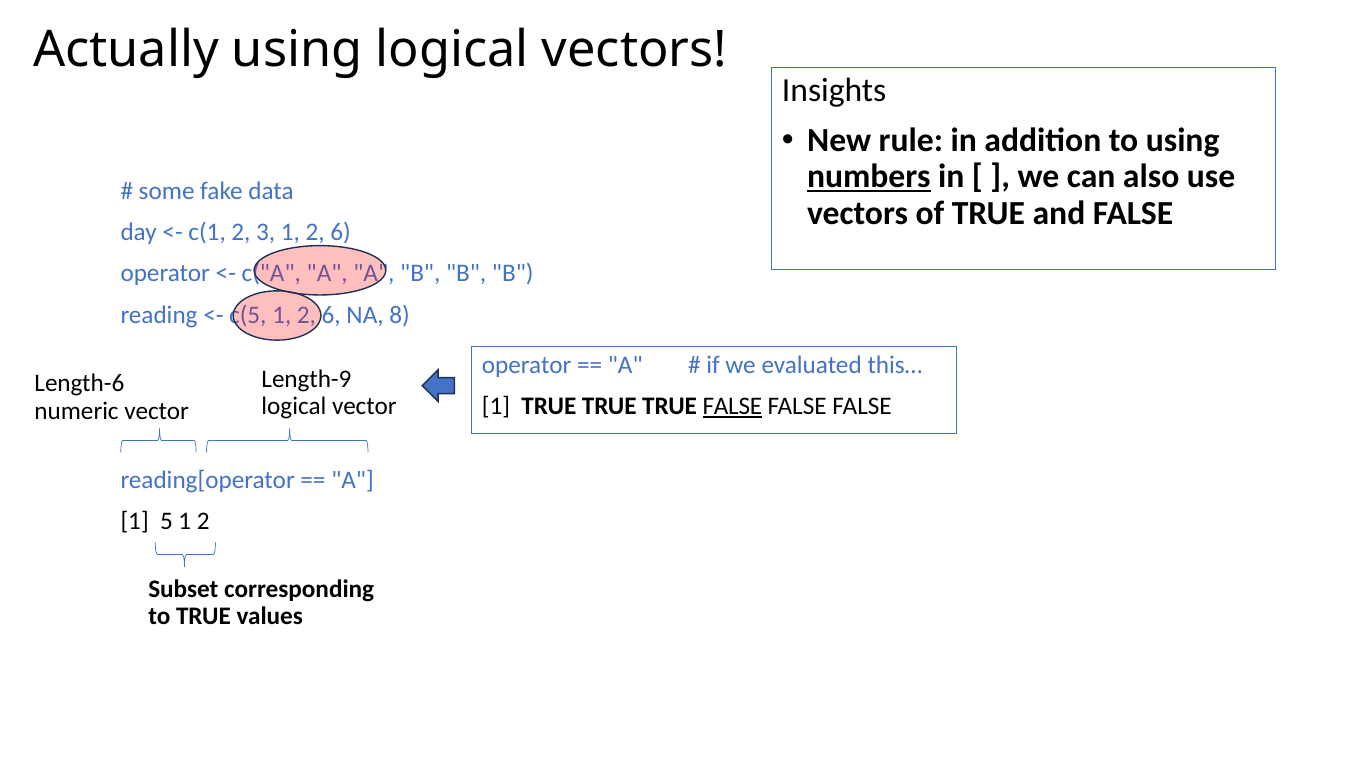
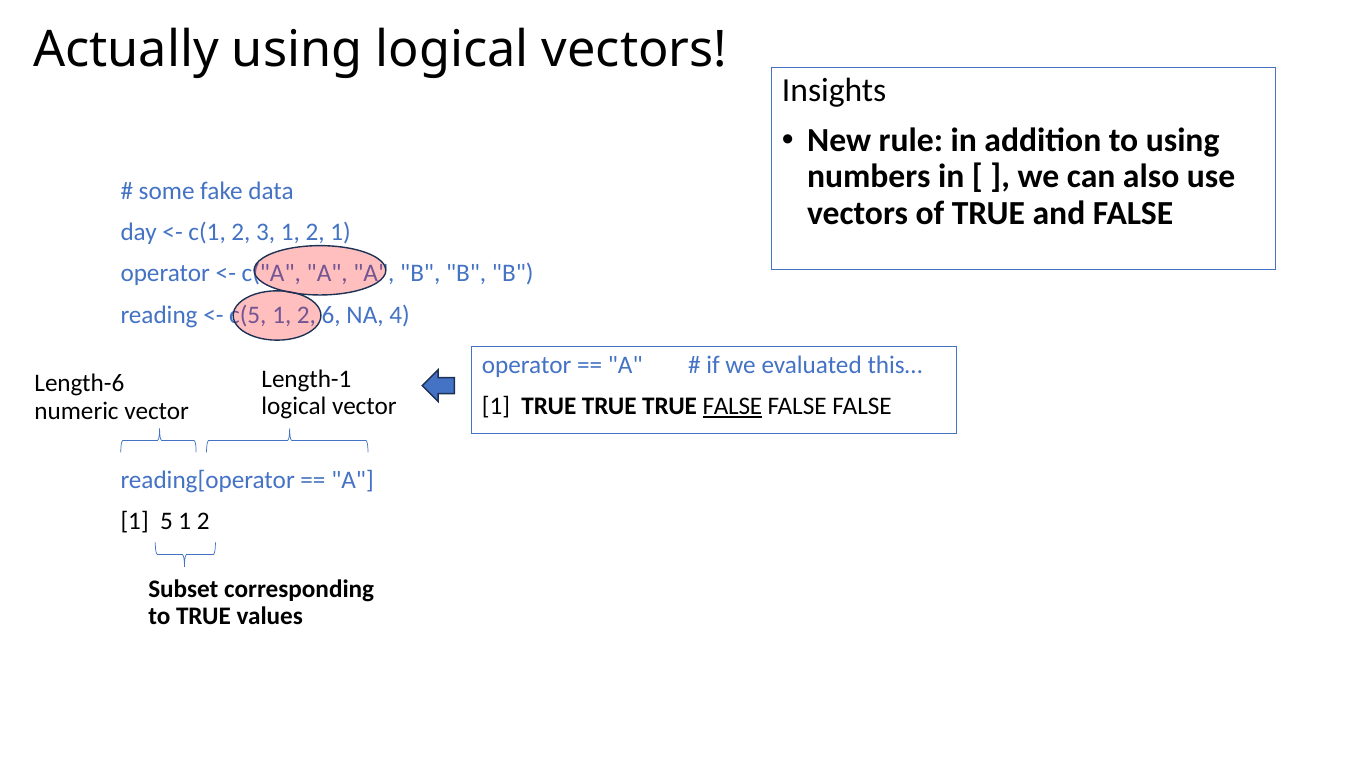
numbers underline: present -> none
3 1 2 6: 6 -> 1
8: 8 -> 4
Length-9: Length-9 -> Length-1
